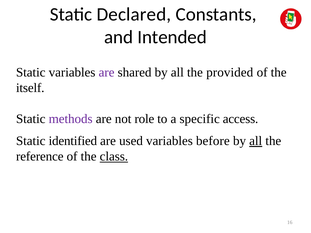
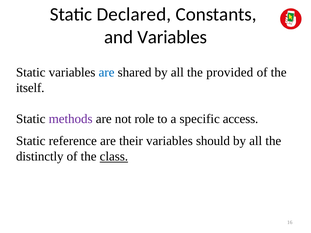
and Intended: Intended -> Variables
are at (107, 72) colour: purple -> blue
identified: identified -> reference
used: used -> their
before: before -> should
all at (256, 141) underline: present -> none
reference: reference -> distinctly
